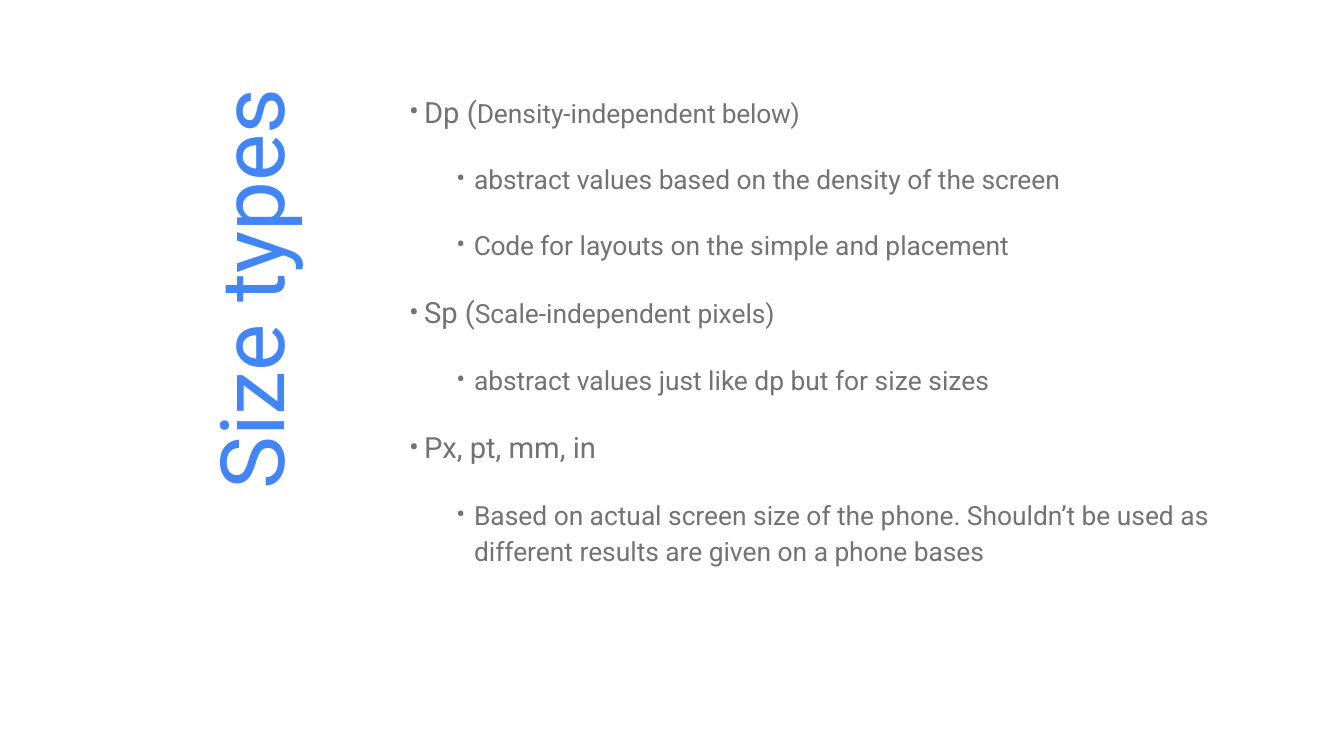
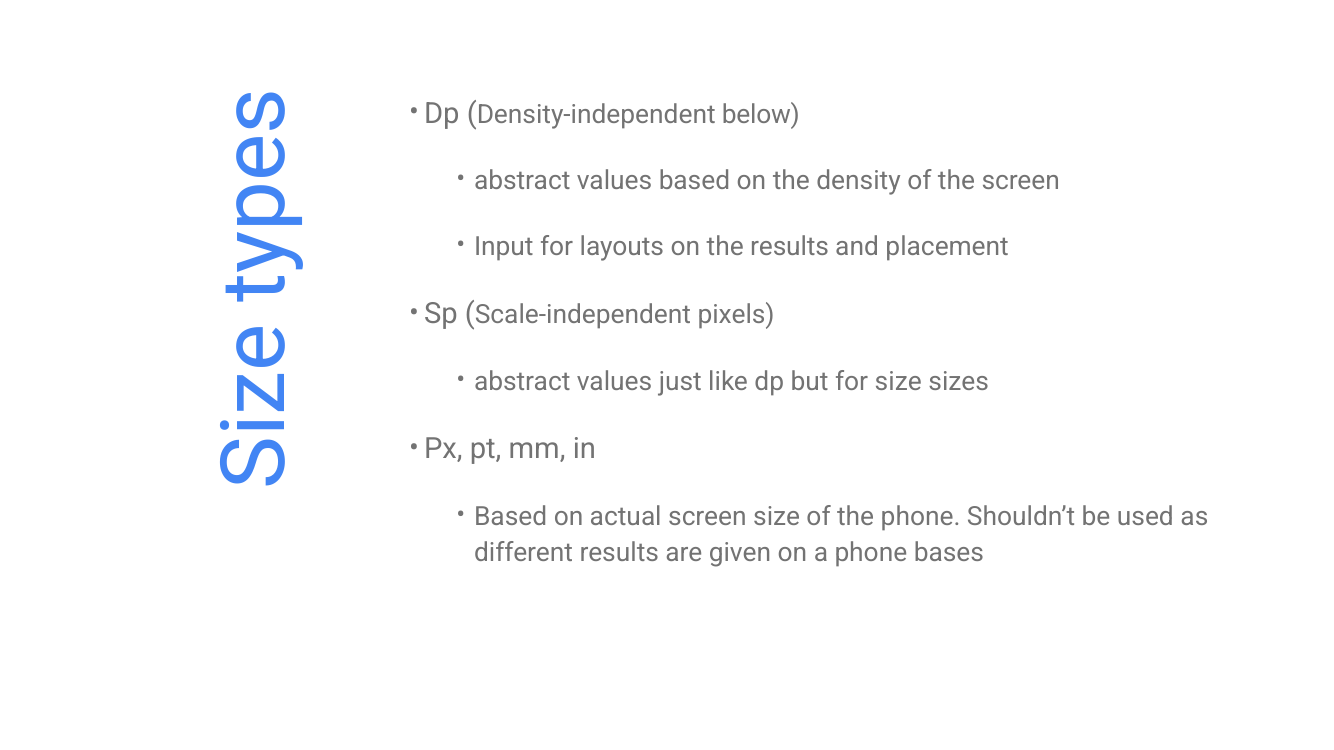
Code: Code -> Input
the simple: simple -> results
